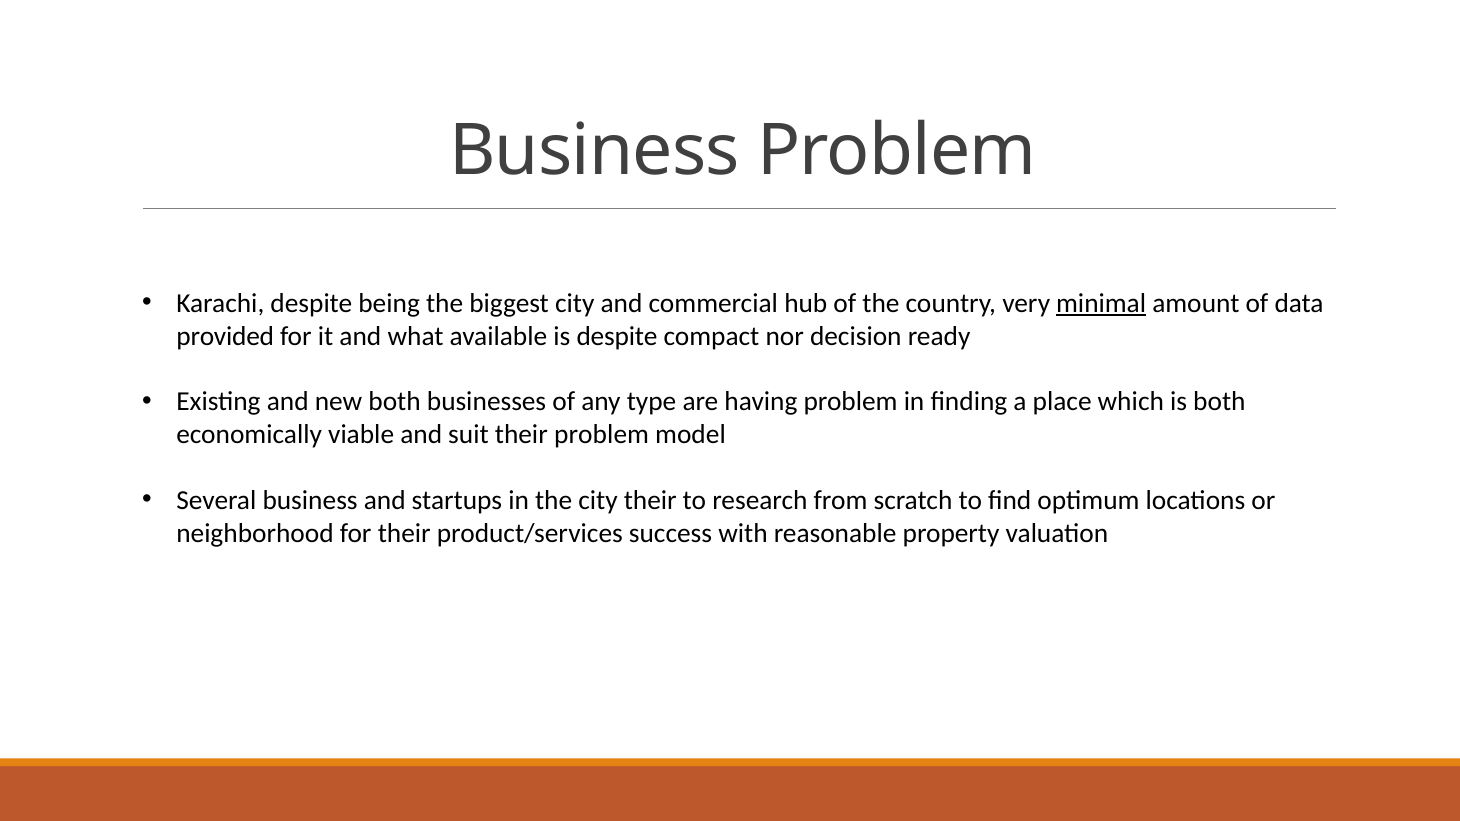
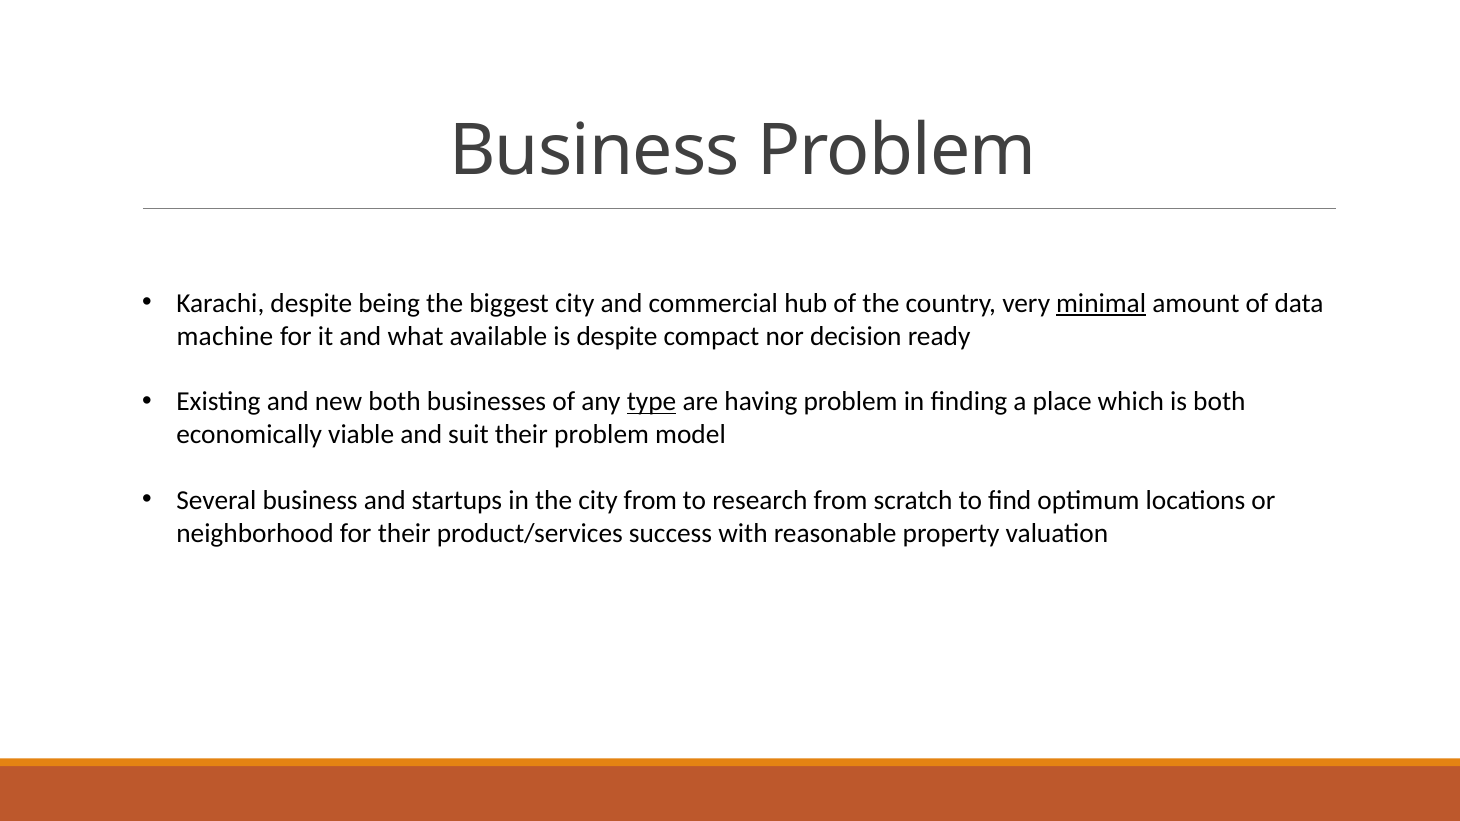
provided: provided -> machine
type underline: none -> present
city their: their -> from
